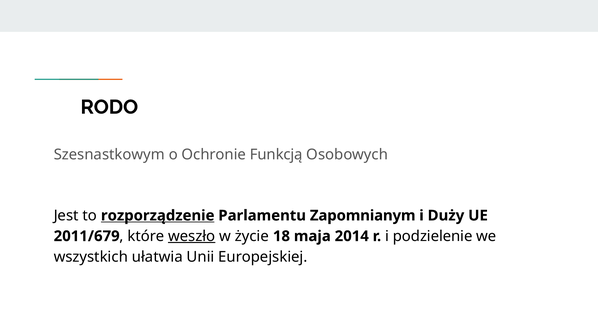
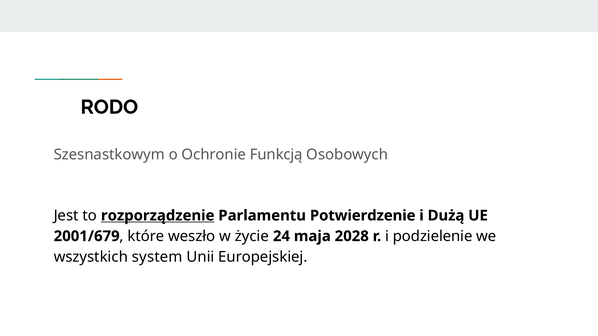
Zapomnianym: Zapomnianym -> Potwierdzenie
Duży: Duży -> Dużą
2011/679: 2011/679 -> 2001/679
weszło underline: present -> none
18: 18 -> 24
2014: 2014 -> 2028
ułatwia: ułatwia -> system
